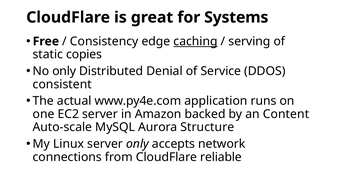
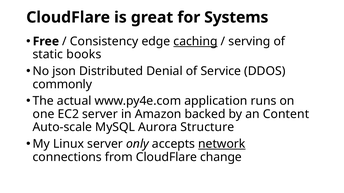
copies: copies -> books
No only: only -> json
consistent: consistent -> commonly
network underline: none -> present
reliable: reliable -> change
